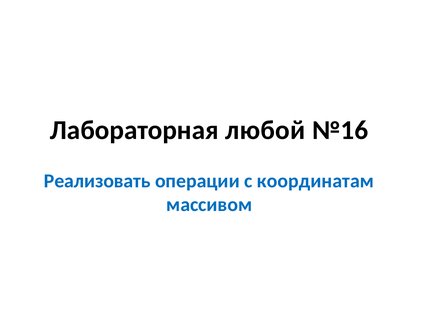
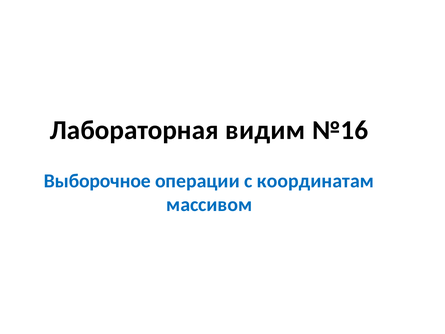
любой: любой -> видим
Реализовать: Реализовать -> Выборочное
